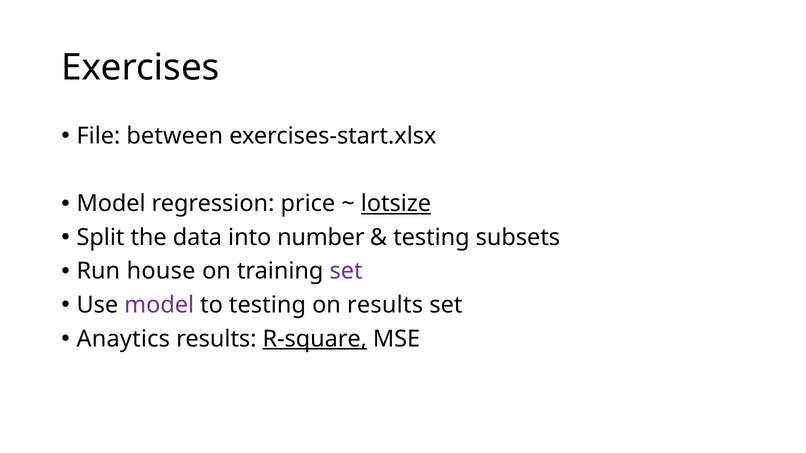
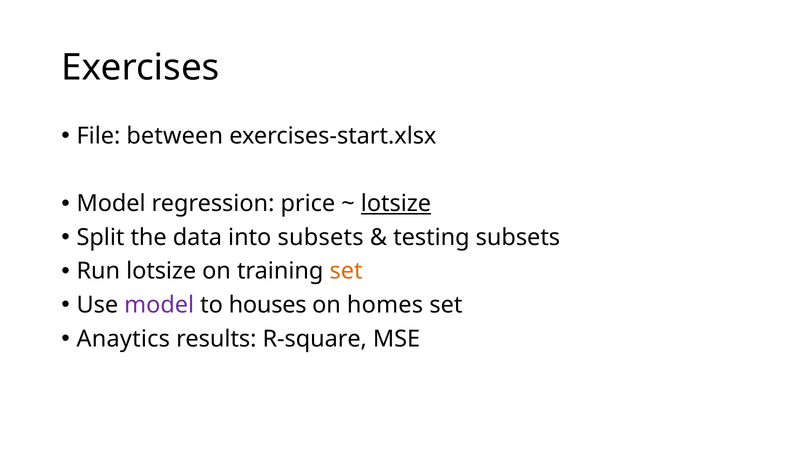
into number: number -> subsets
Run house: house -> lotsize
set at (346, 271) colour: purple -> orange
to testing: testing -> houses
on results: results -> homes
R-square underline: present -> none
